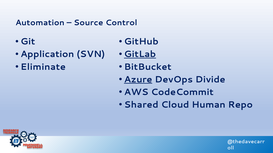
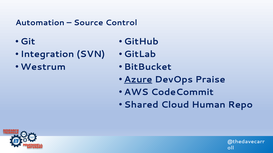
Application: Application -> Integration
GitLab underline: present -> none
Eliminate: Eliminate -> Westrum
Divide: Divide -> Praise
